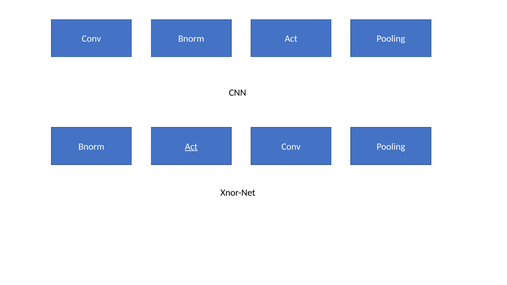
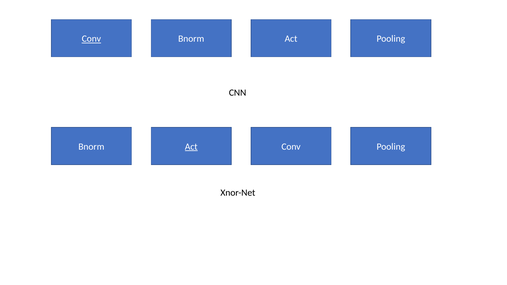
Conv at (91, 39) underline: none -> present
